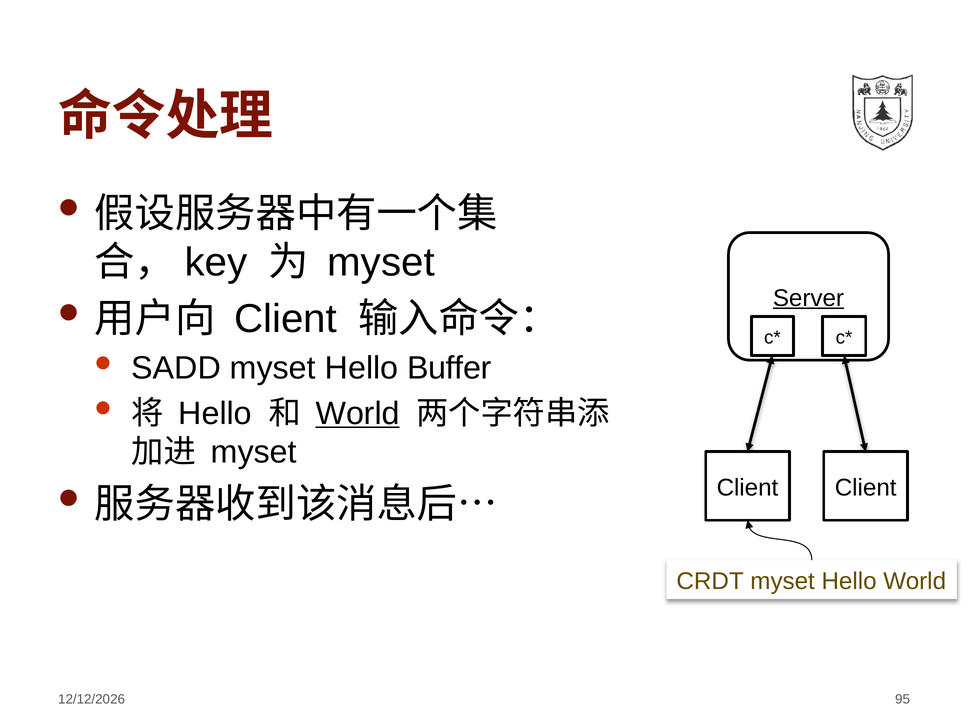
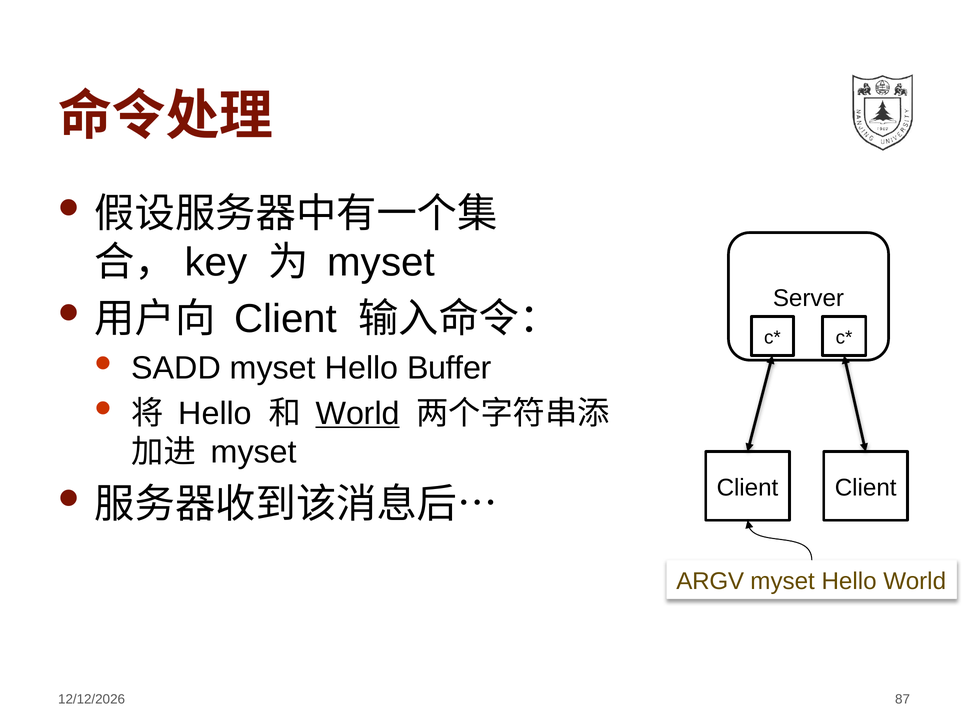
Server underline: present -> none
CRDT: CRDT -> ARGV
95: 95 -> 87
